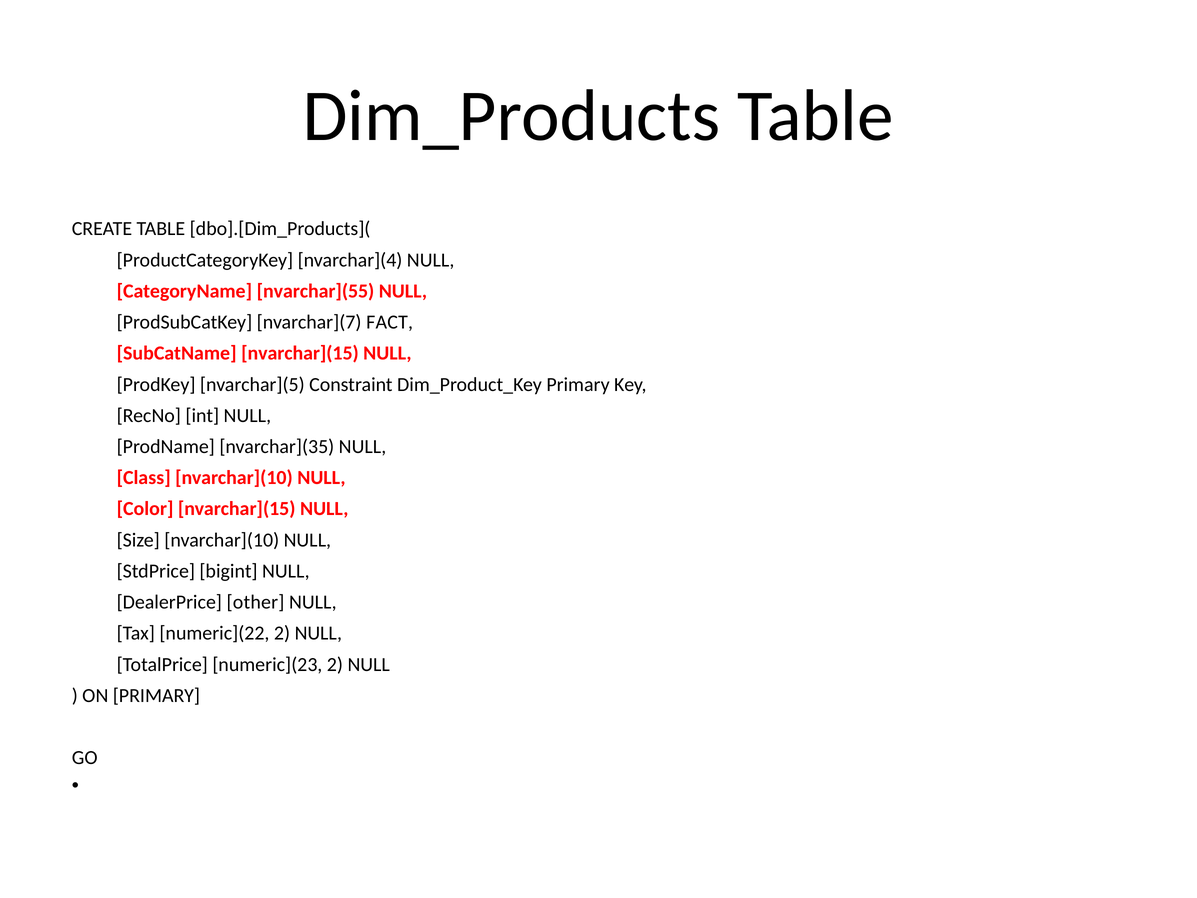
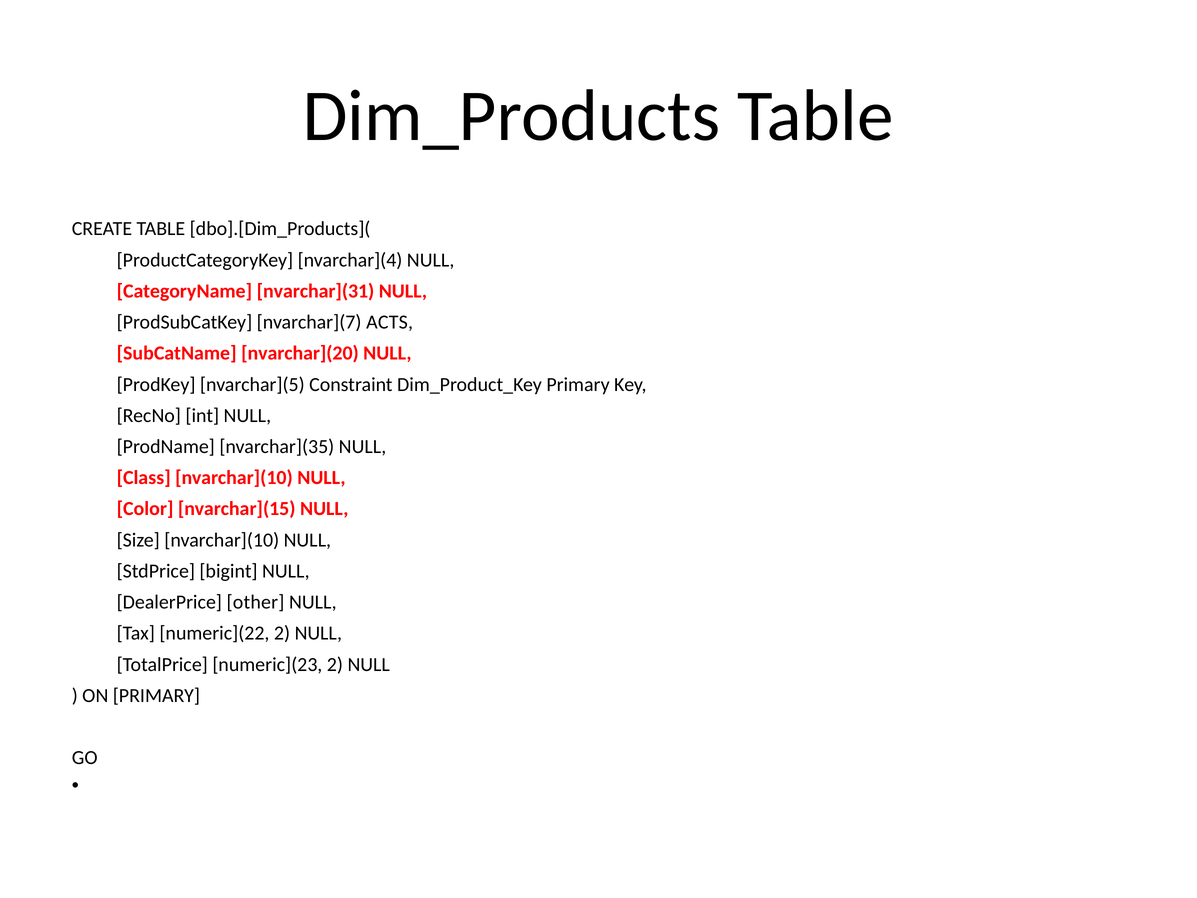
nvarchar](55: nvarchar](55 -> nvarchar](31
FACT: FACT -> ACTS
SubCatName nvarchar](15: nvarchar](15 -> nvarchar](20
